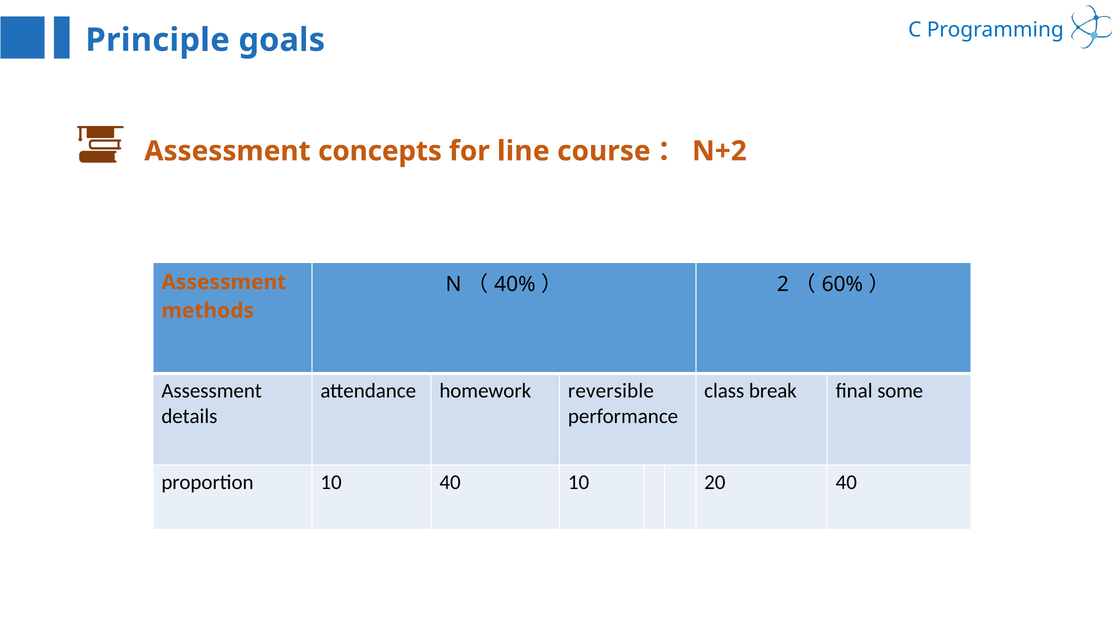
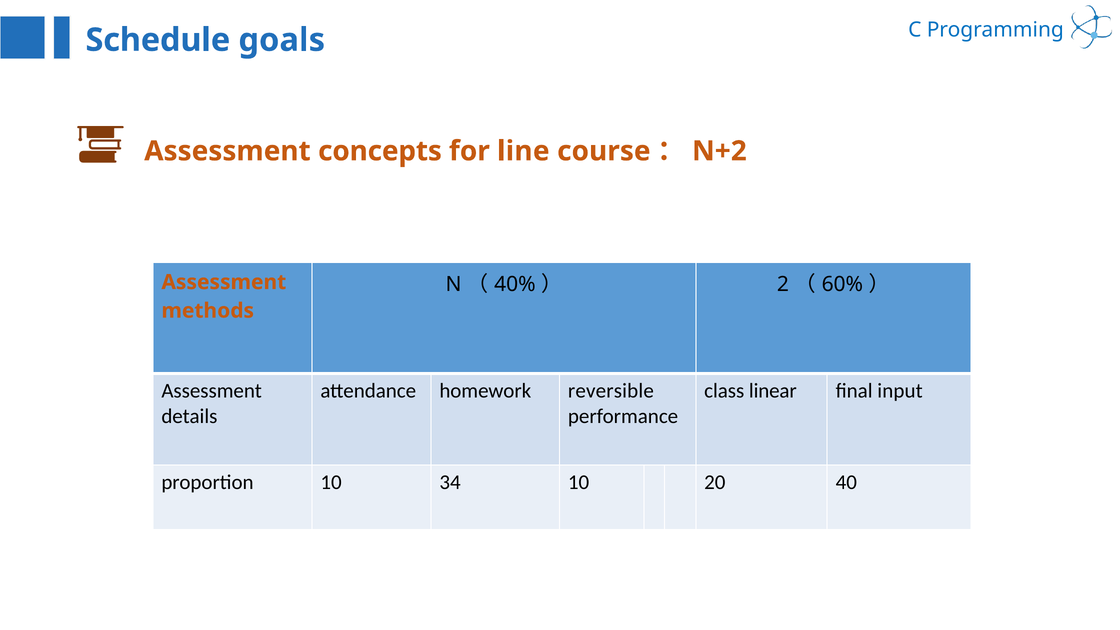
Principle: Principle -> Schedule
break: break -> linear
some: some -> input
10 40: 40 -> 34
